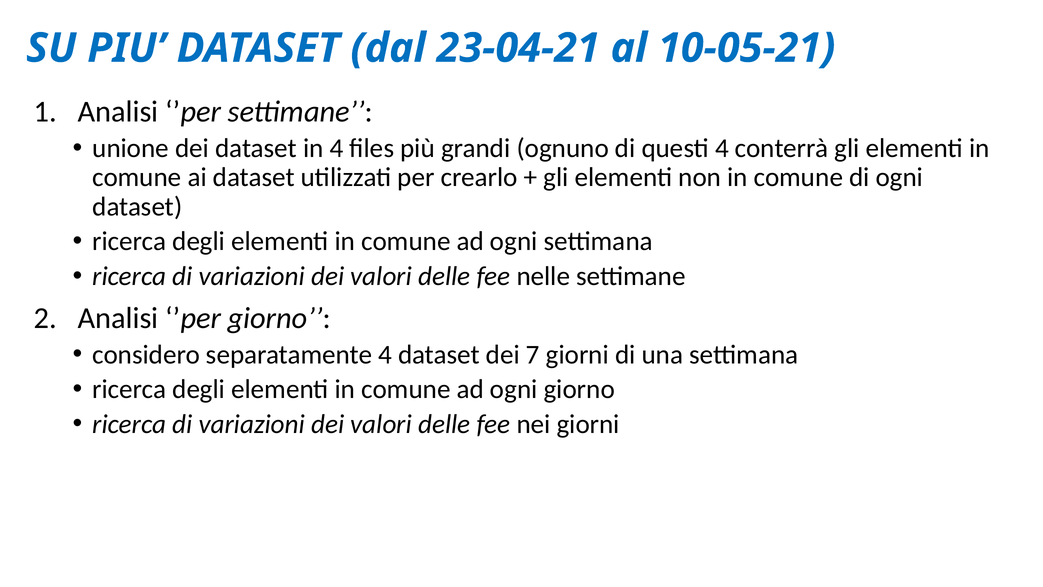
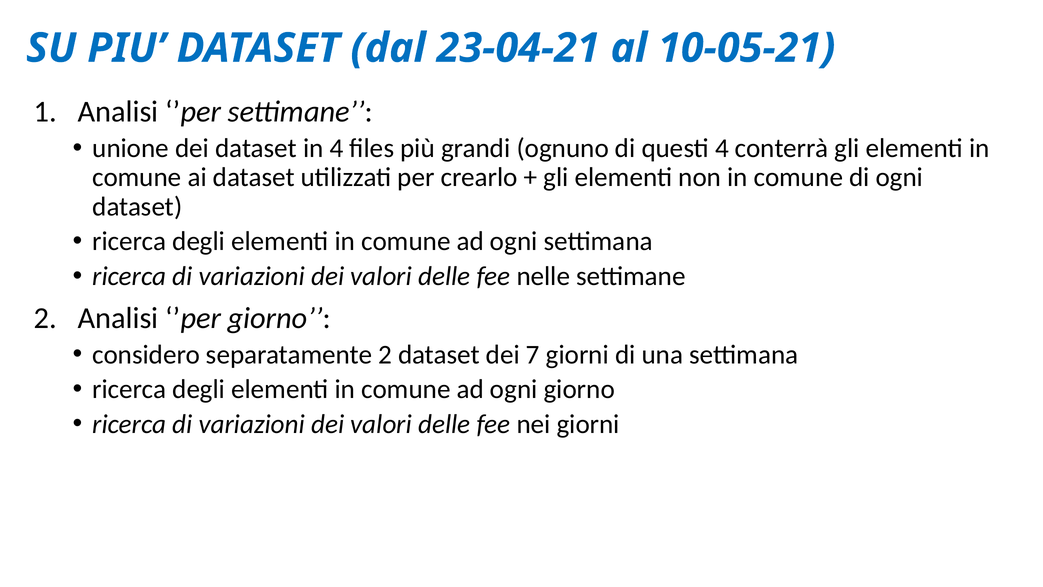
separatamente 4: 4 -> 2
